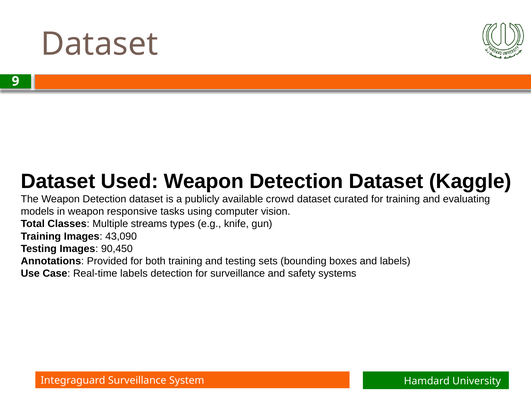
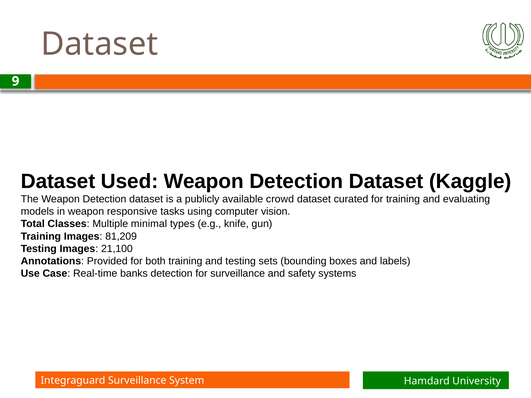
streams: streams -> minimal
43,090: 43,090 -> 81,209
90,450: 90,450 -> 21,100
Real-time labels: labels -> banks
